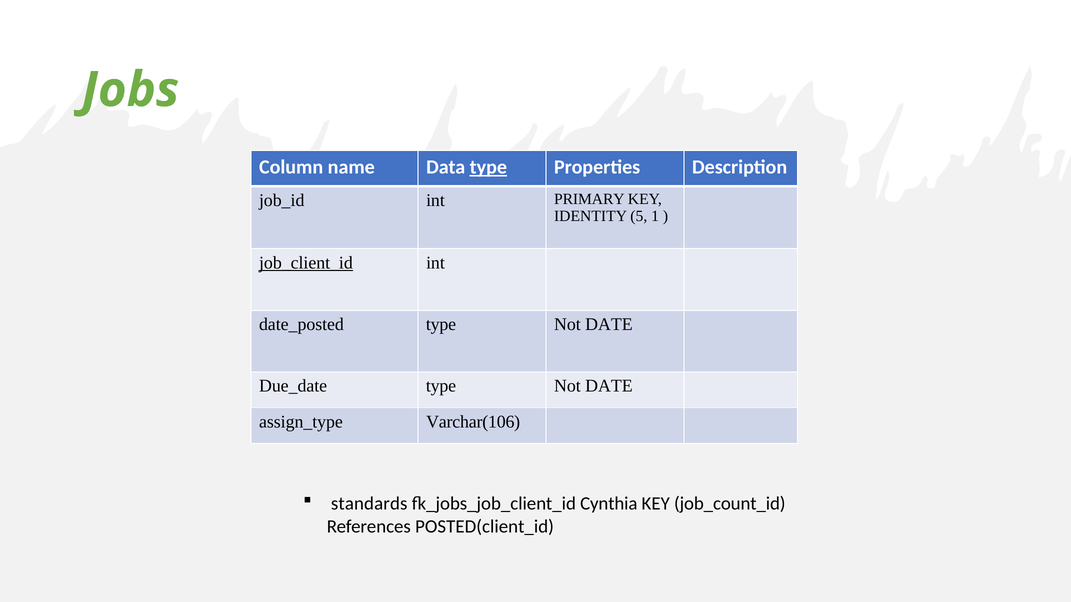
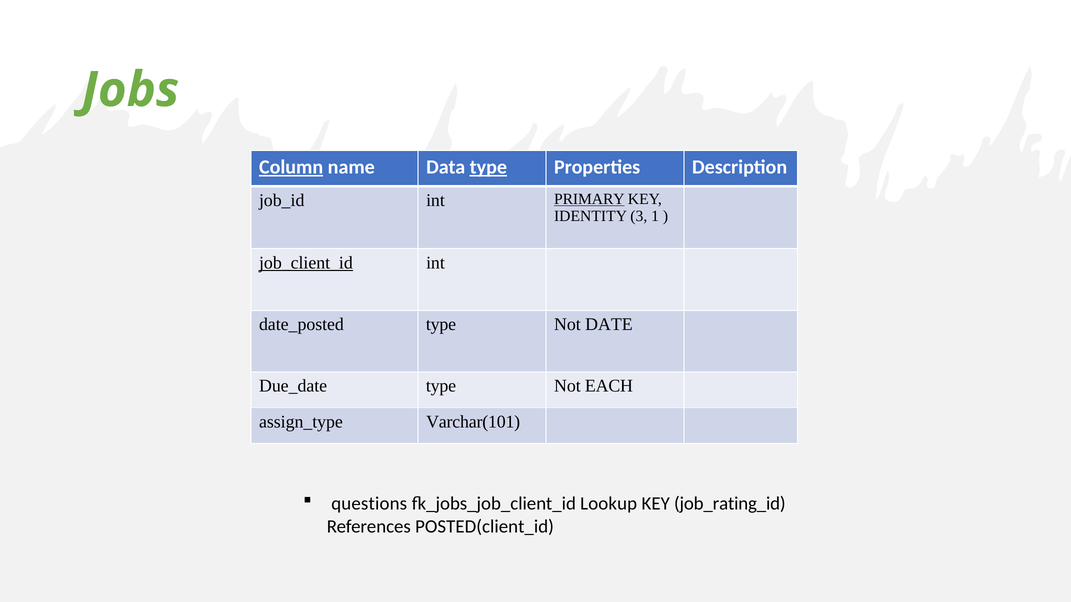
Column underline: none -> present
PRIMARY underline: none -> present
5: 5 -> 3
DATE at (609, 386): DATE -> EACH
Varchar(106: Varchar(106 -> Varchar(101
standards: standards -> questions
Cynthia: Cynthia -> Lookup
job_count_id: job_count_id -> job_rating_id
